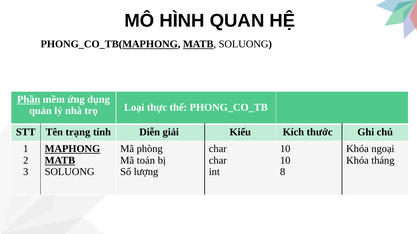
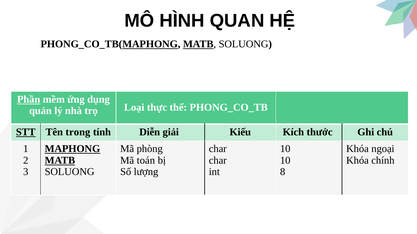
STT underline: none -> present
trạng: trạng -> trong
tháng: tháng -> chính
